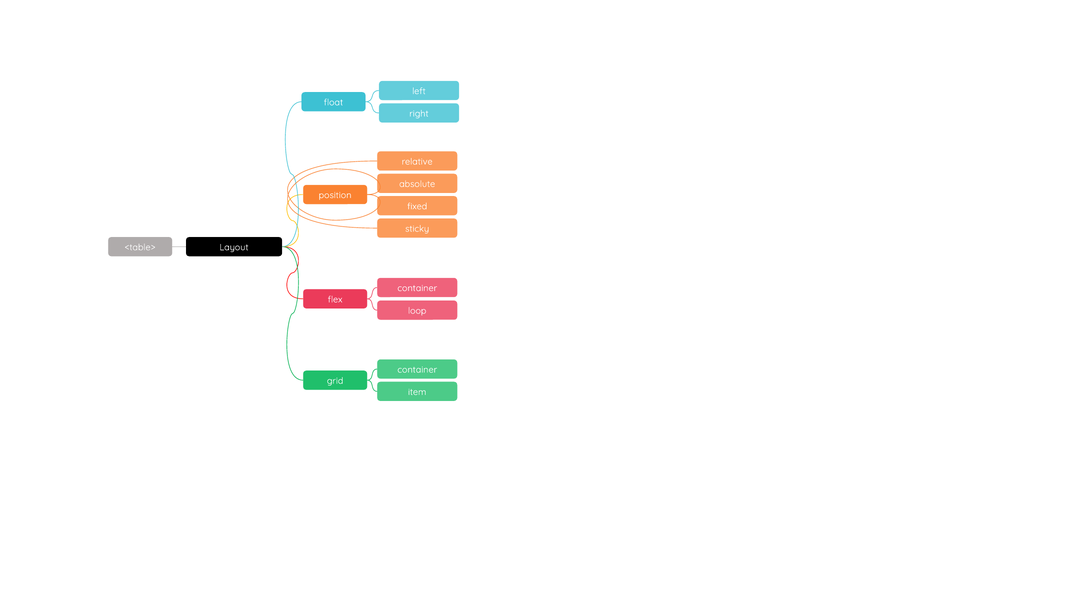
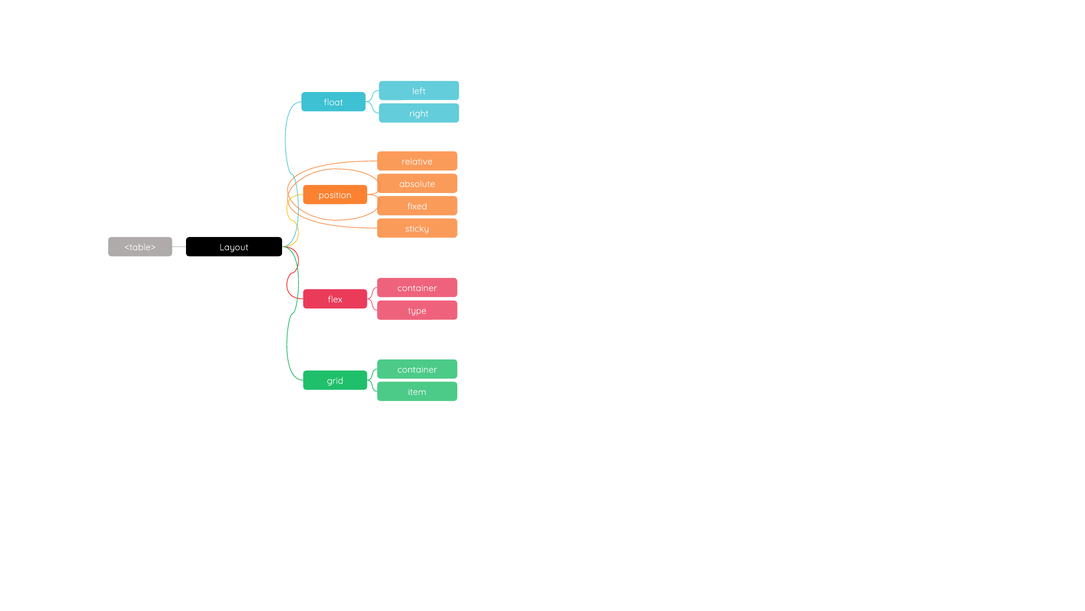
loop: loop -> type
